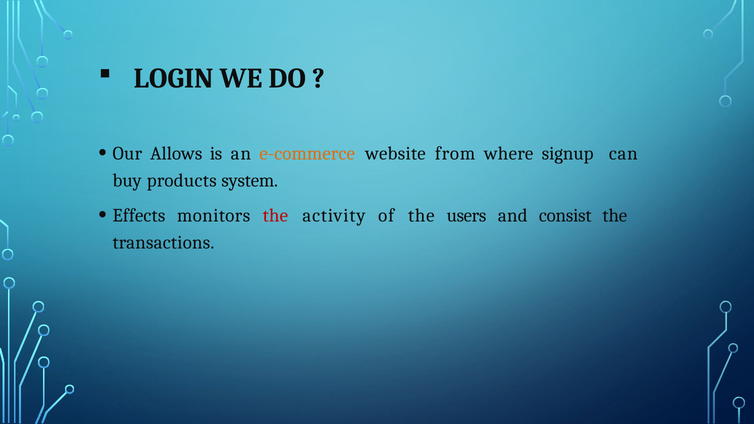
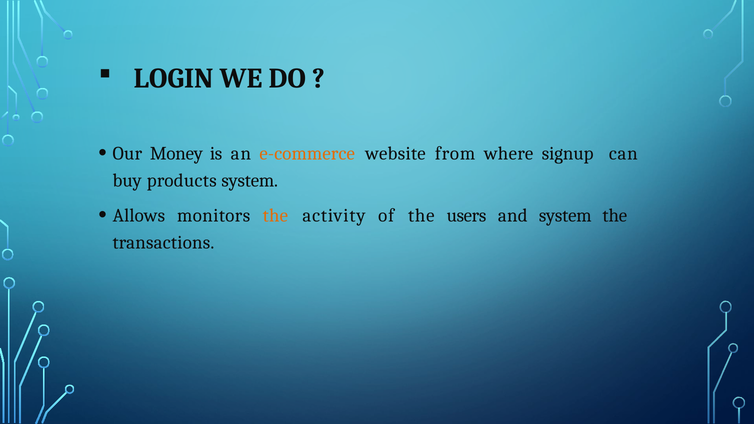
Allows: Allows -> Money
Effects: Effects -> Allows
the at (275, 216) colour: red -> orange
and consist: consist -> system
